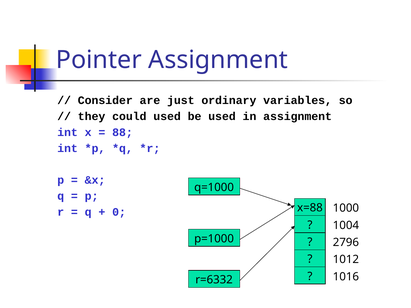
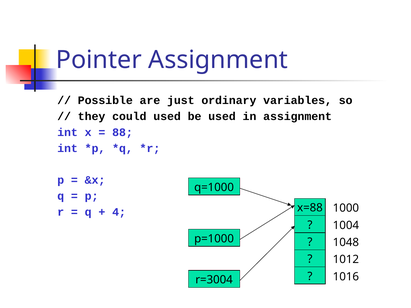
Consider: Consider -> Possible
0: 0 -> 4
2796: 2796 -> 1048
r=6332: r=6332 -> r=3004
